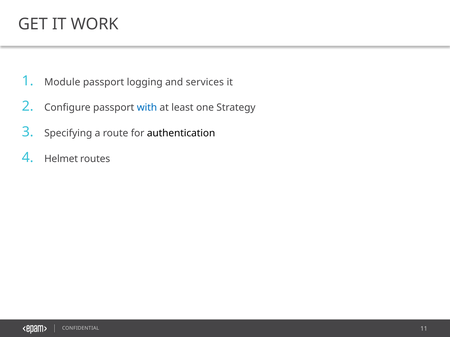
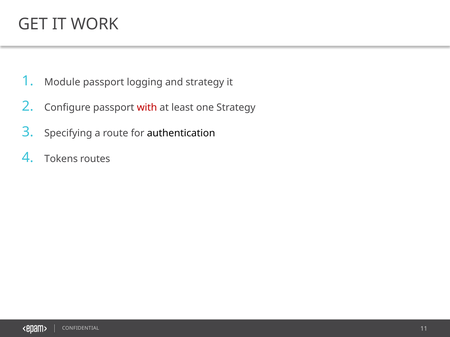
and services: services -> strategy
with colour: blue -> red
Helmet: Helmet -> Tokens
